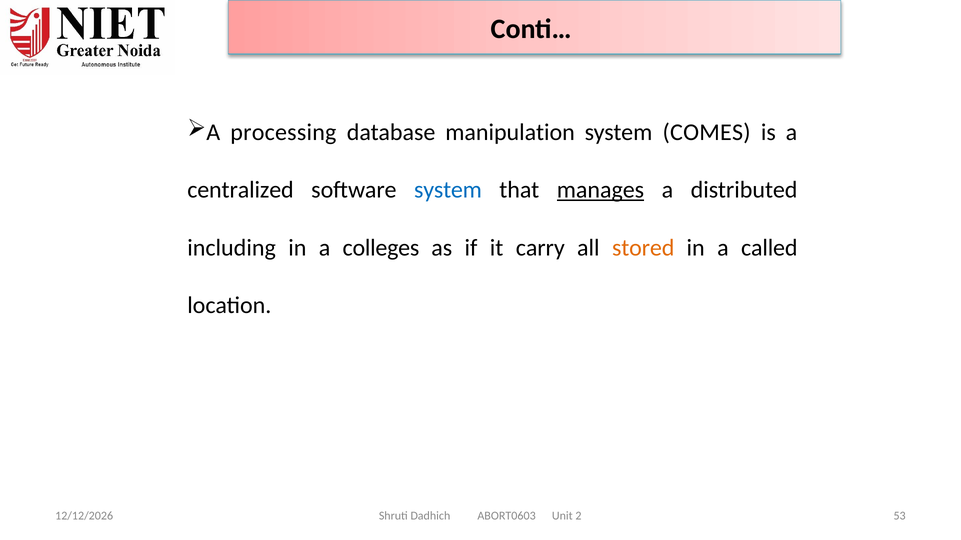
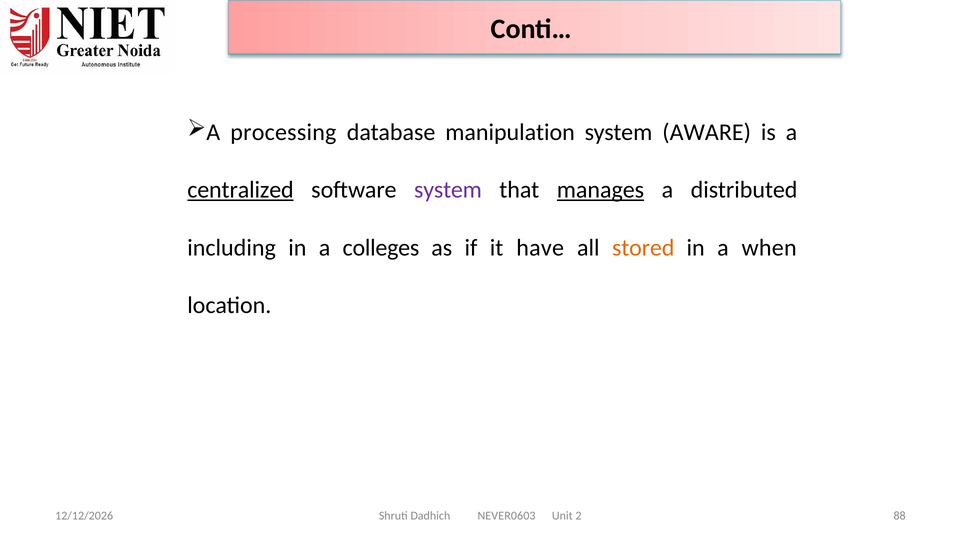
COMES: COMES -> AWARE
centralized underline: none -> present
system at (448, 190) colour: blue -> purple
carry: carry -> have
called: called -> when
ABORT0603: ABORT0603 -> NEVER0603
53: 53 -> 88
